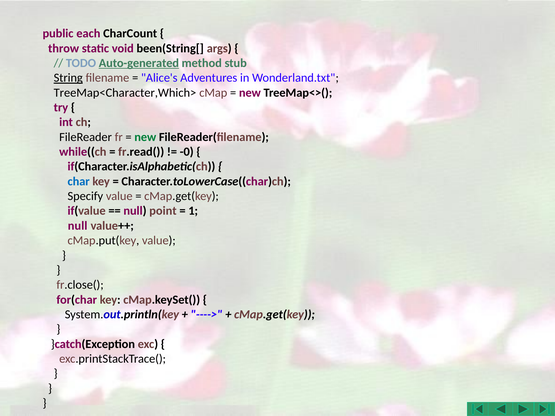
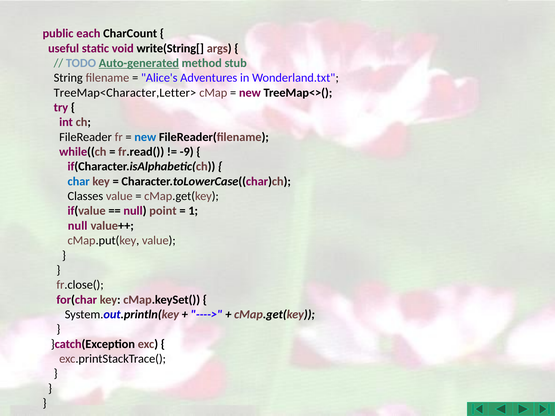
throw: throw -> useful
been(String[: been(String[ -> write(String[
String underline: present -> none
TreeMap<Character,Which>: TreeMap<Character,Which> -> TreeMap<Character,Letter>
new at (145, 137) colour: green -> blue
-0: -0 -> -9
Specify: Specify -> Classes
